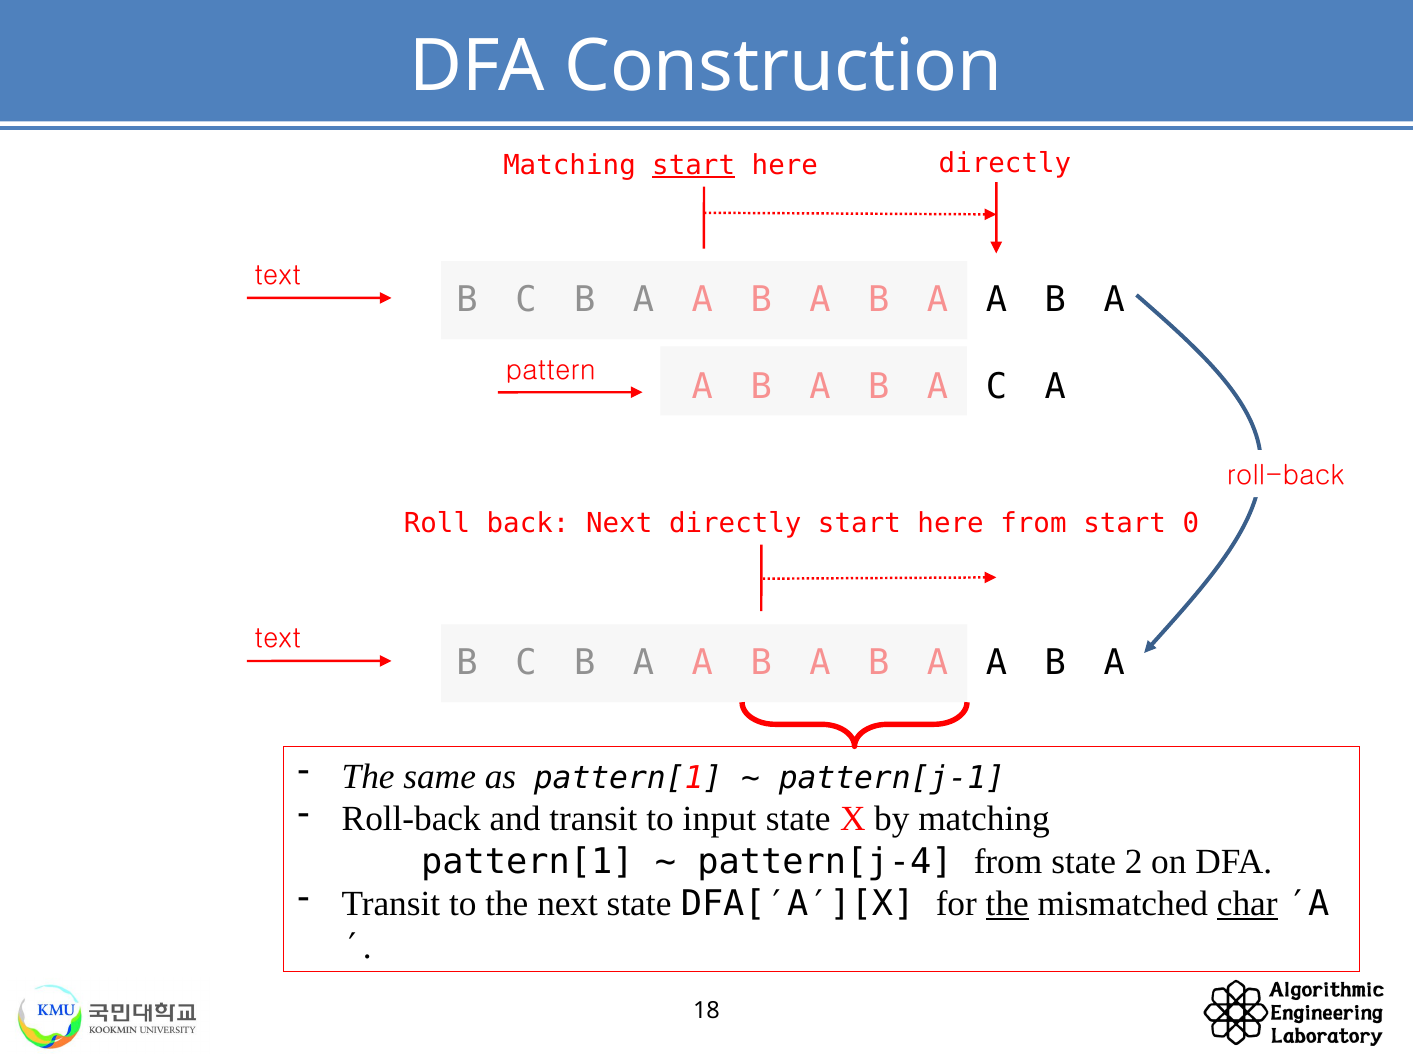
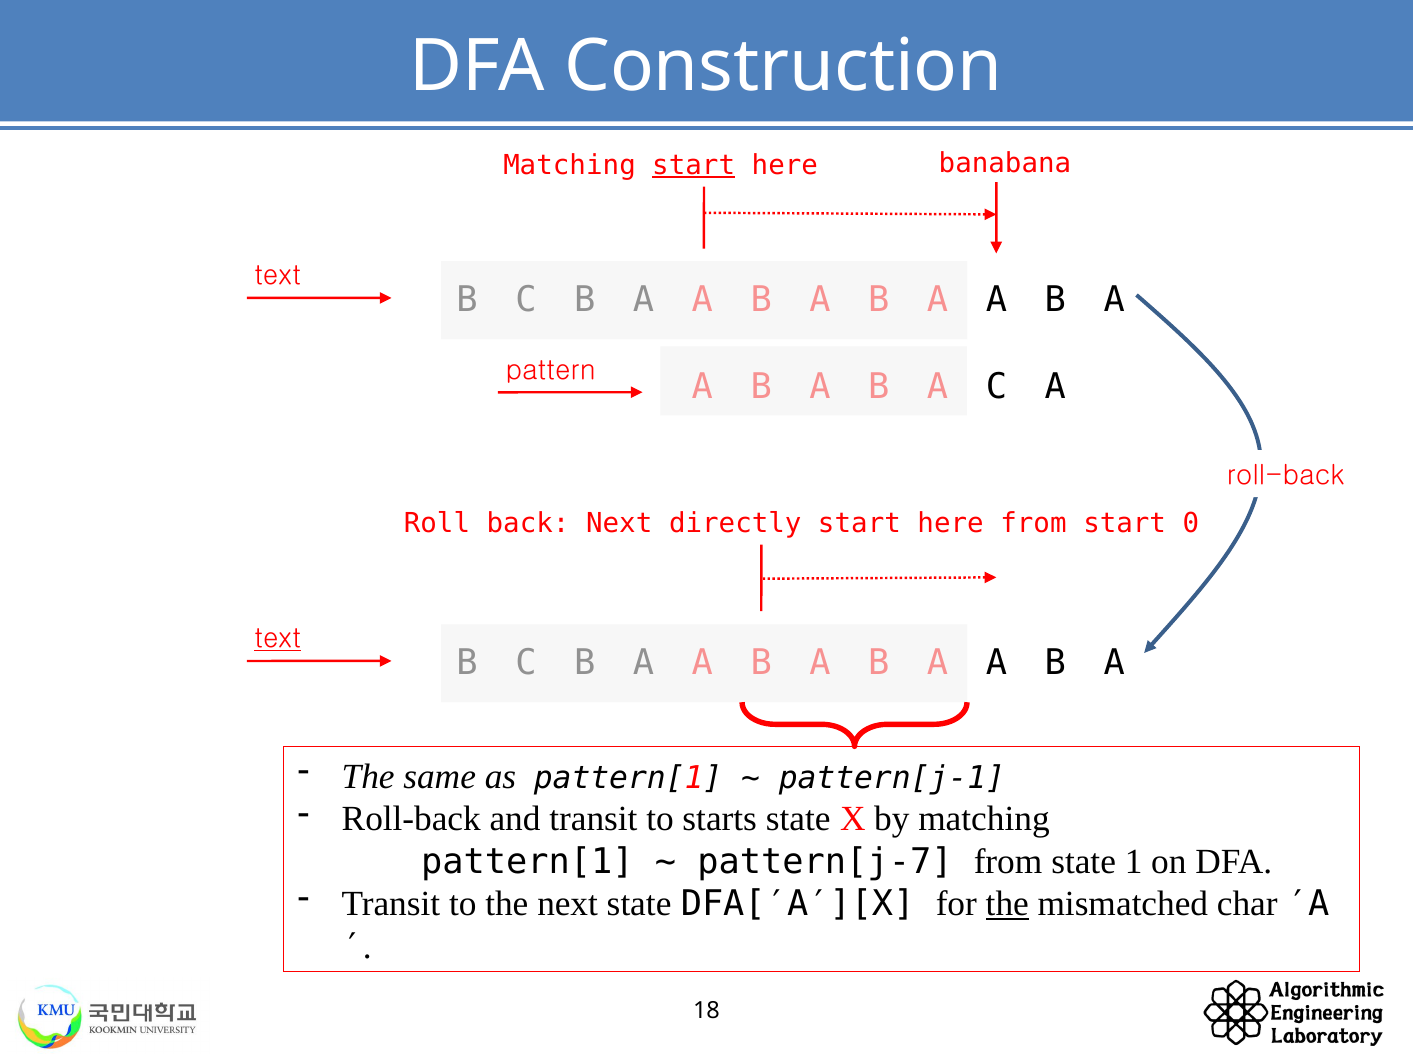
directly at (1005, 163): directly -> banabana
text at (278, 639) underline: none -> present
input: input -> starts
pattern[j-4: pattern[j-4 -> pattern[j-7
2: 2 -> 1
char underline: present -> none
